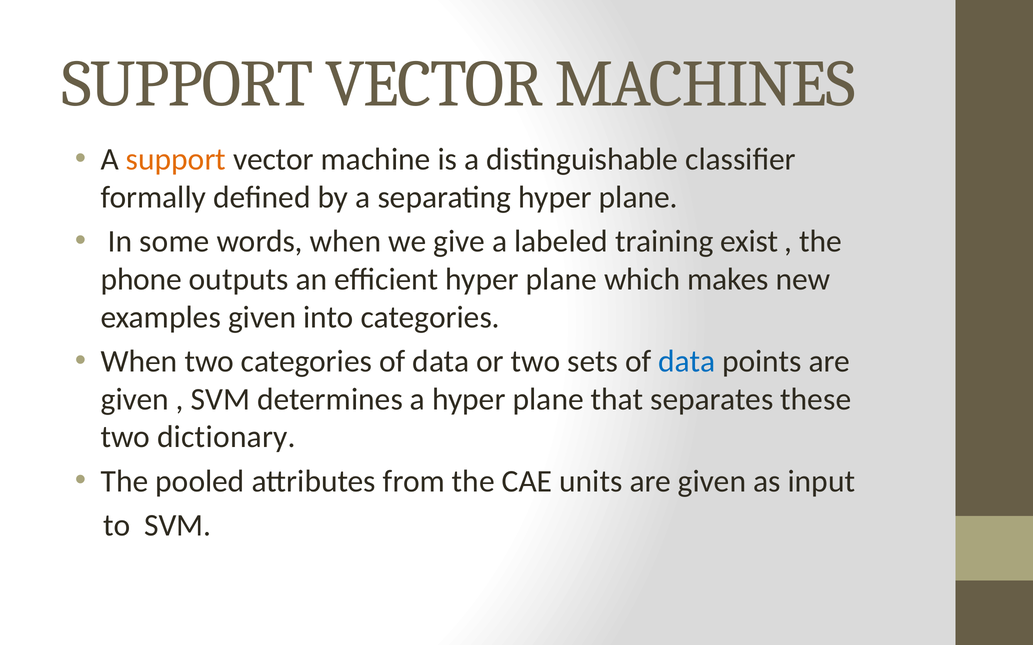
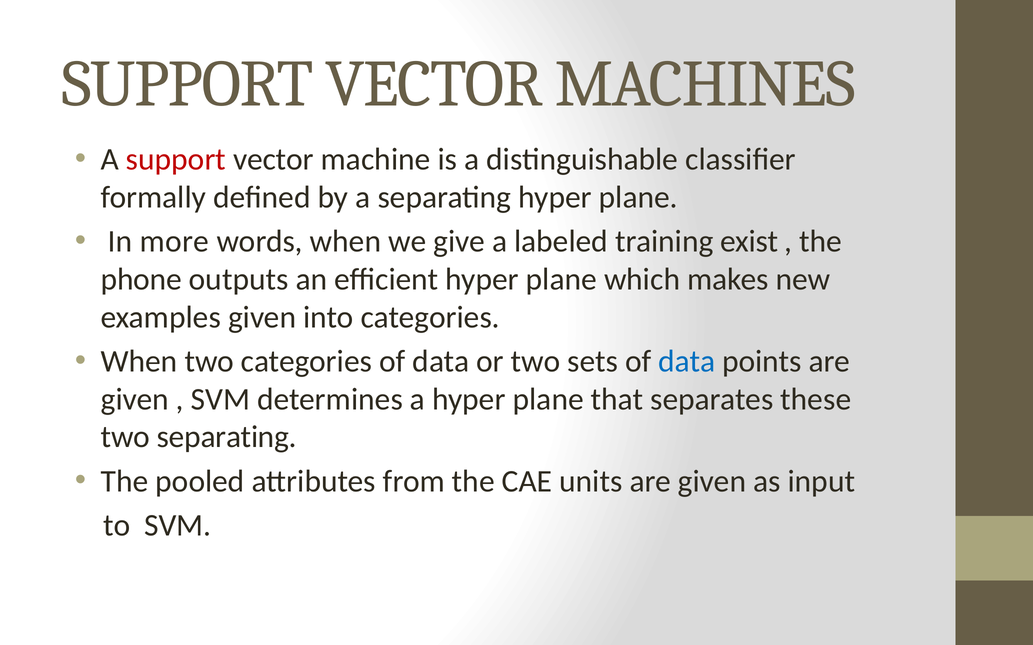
support at (176, 160) colour: orange -> red
some: some -> more
two dictionary: dictionary -> separating
